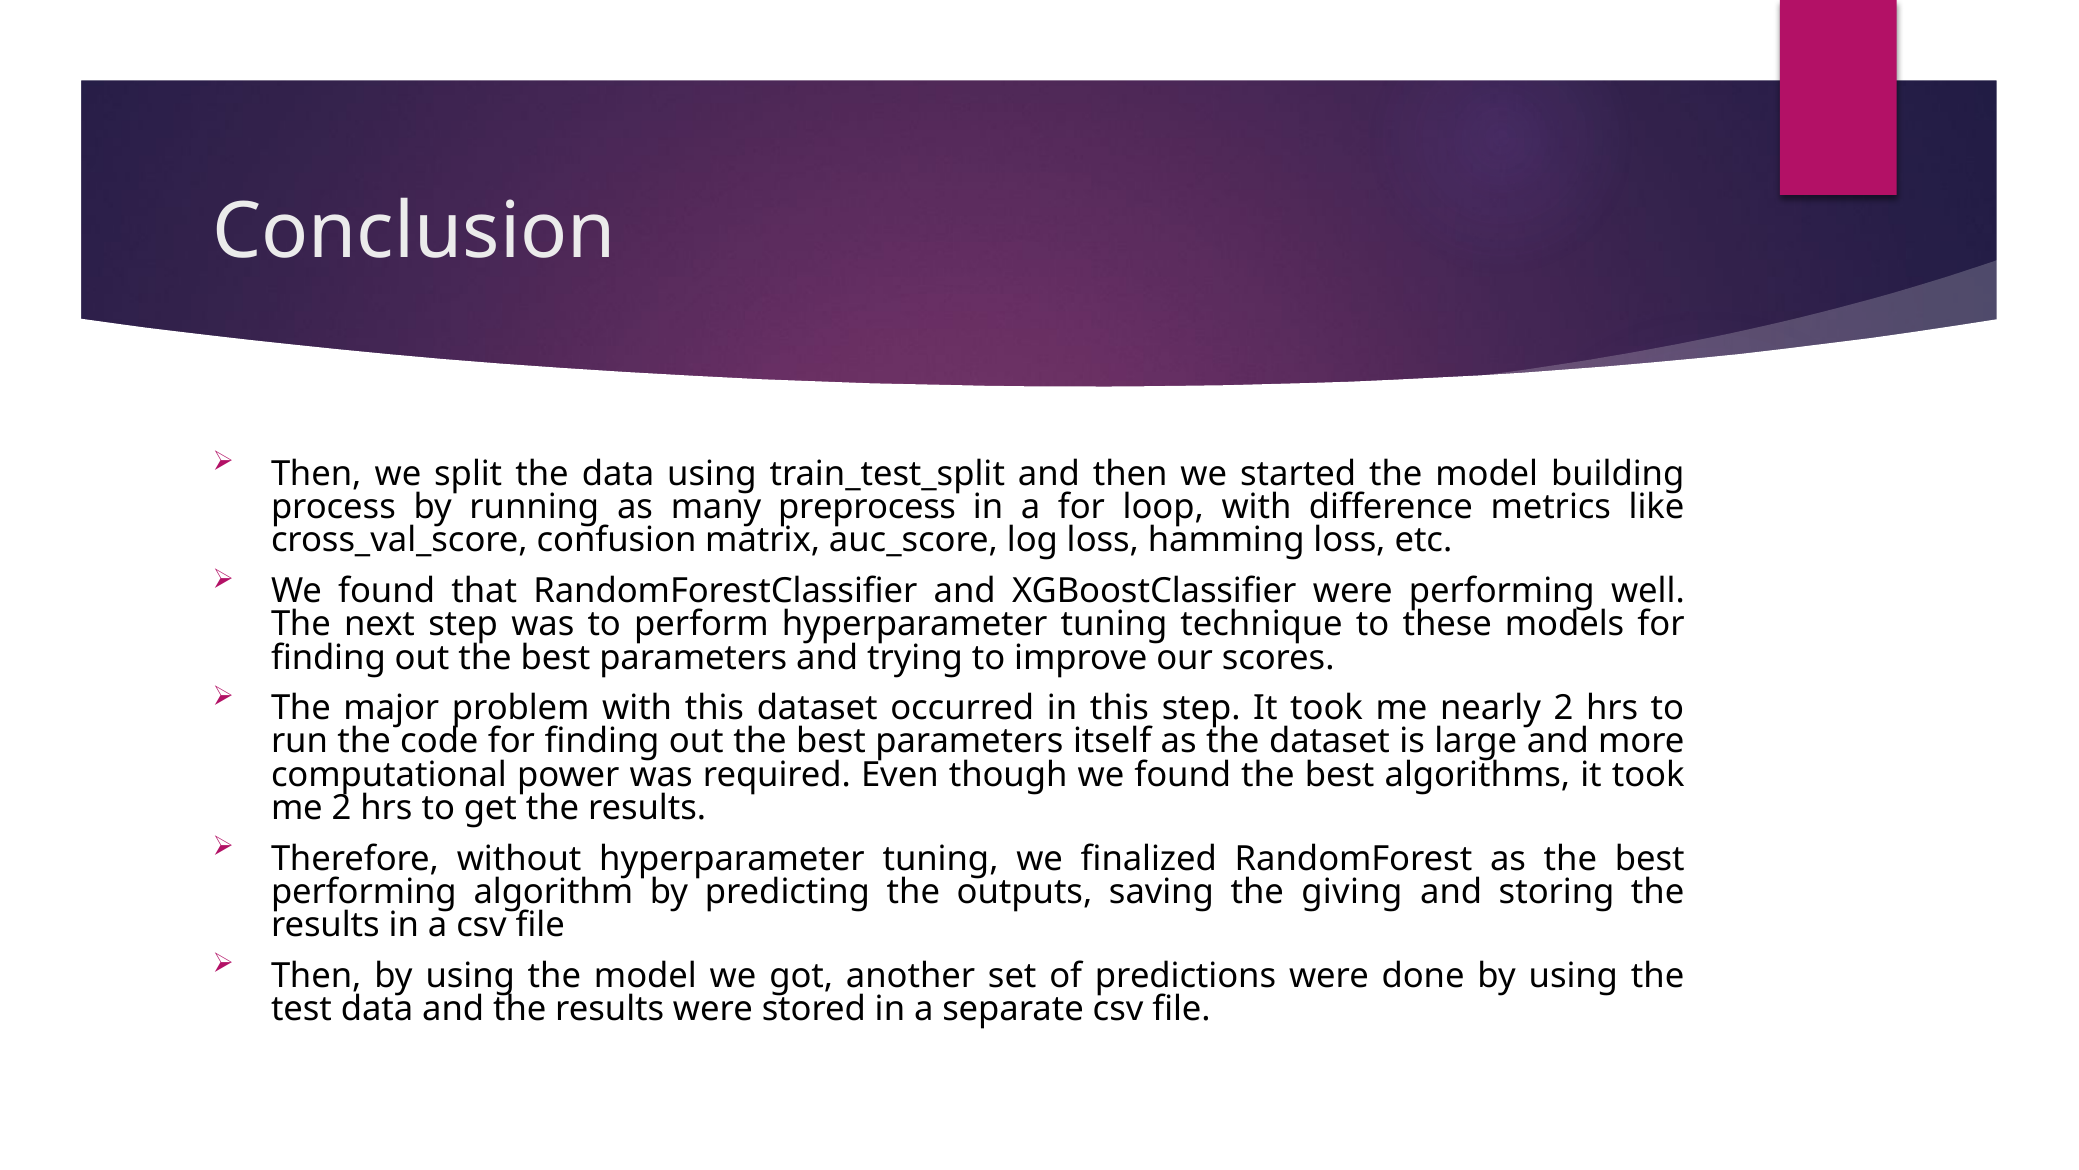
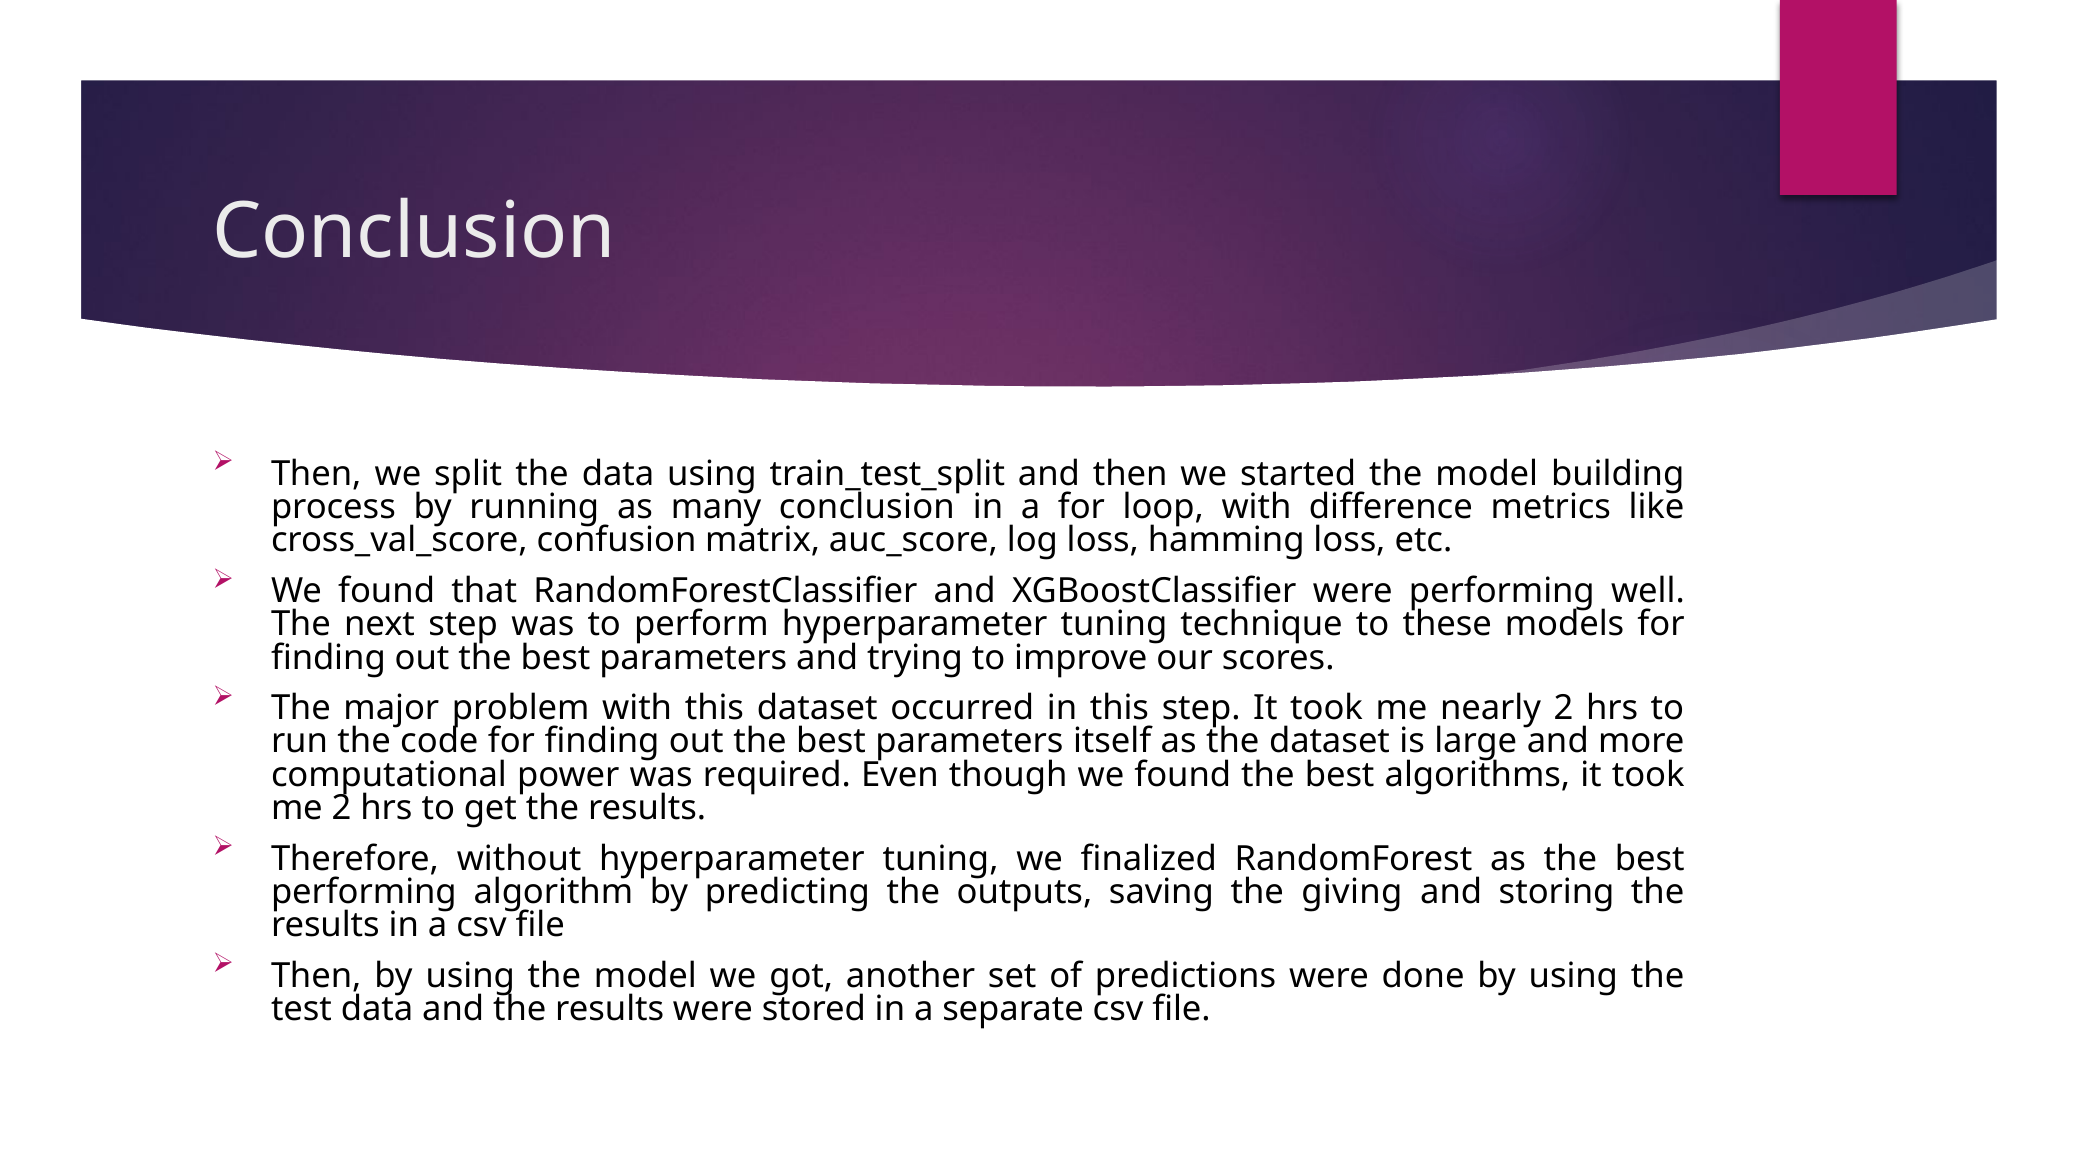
many preprocess: preprocess -> conclusion
